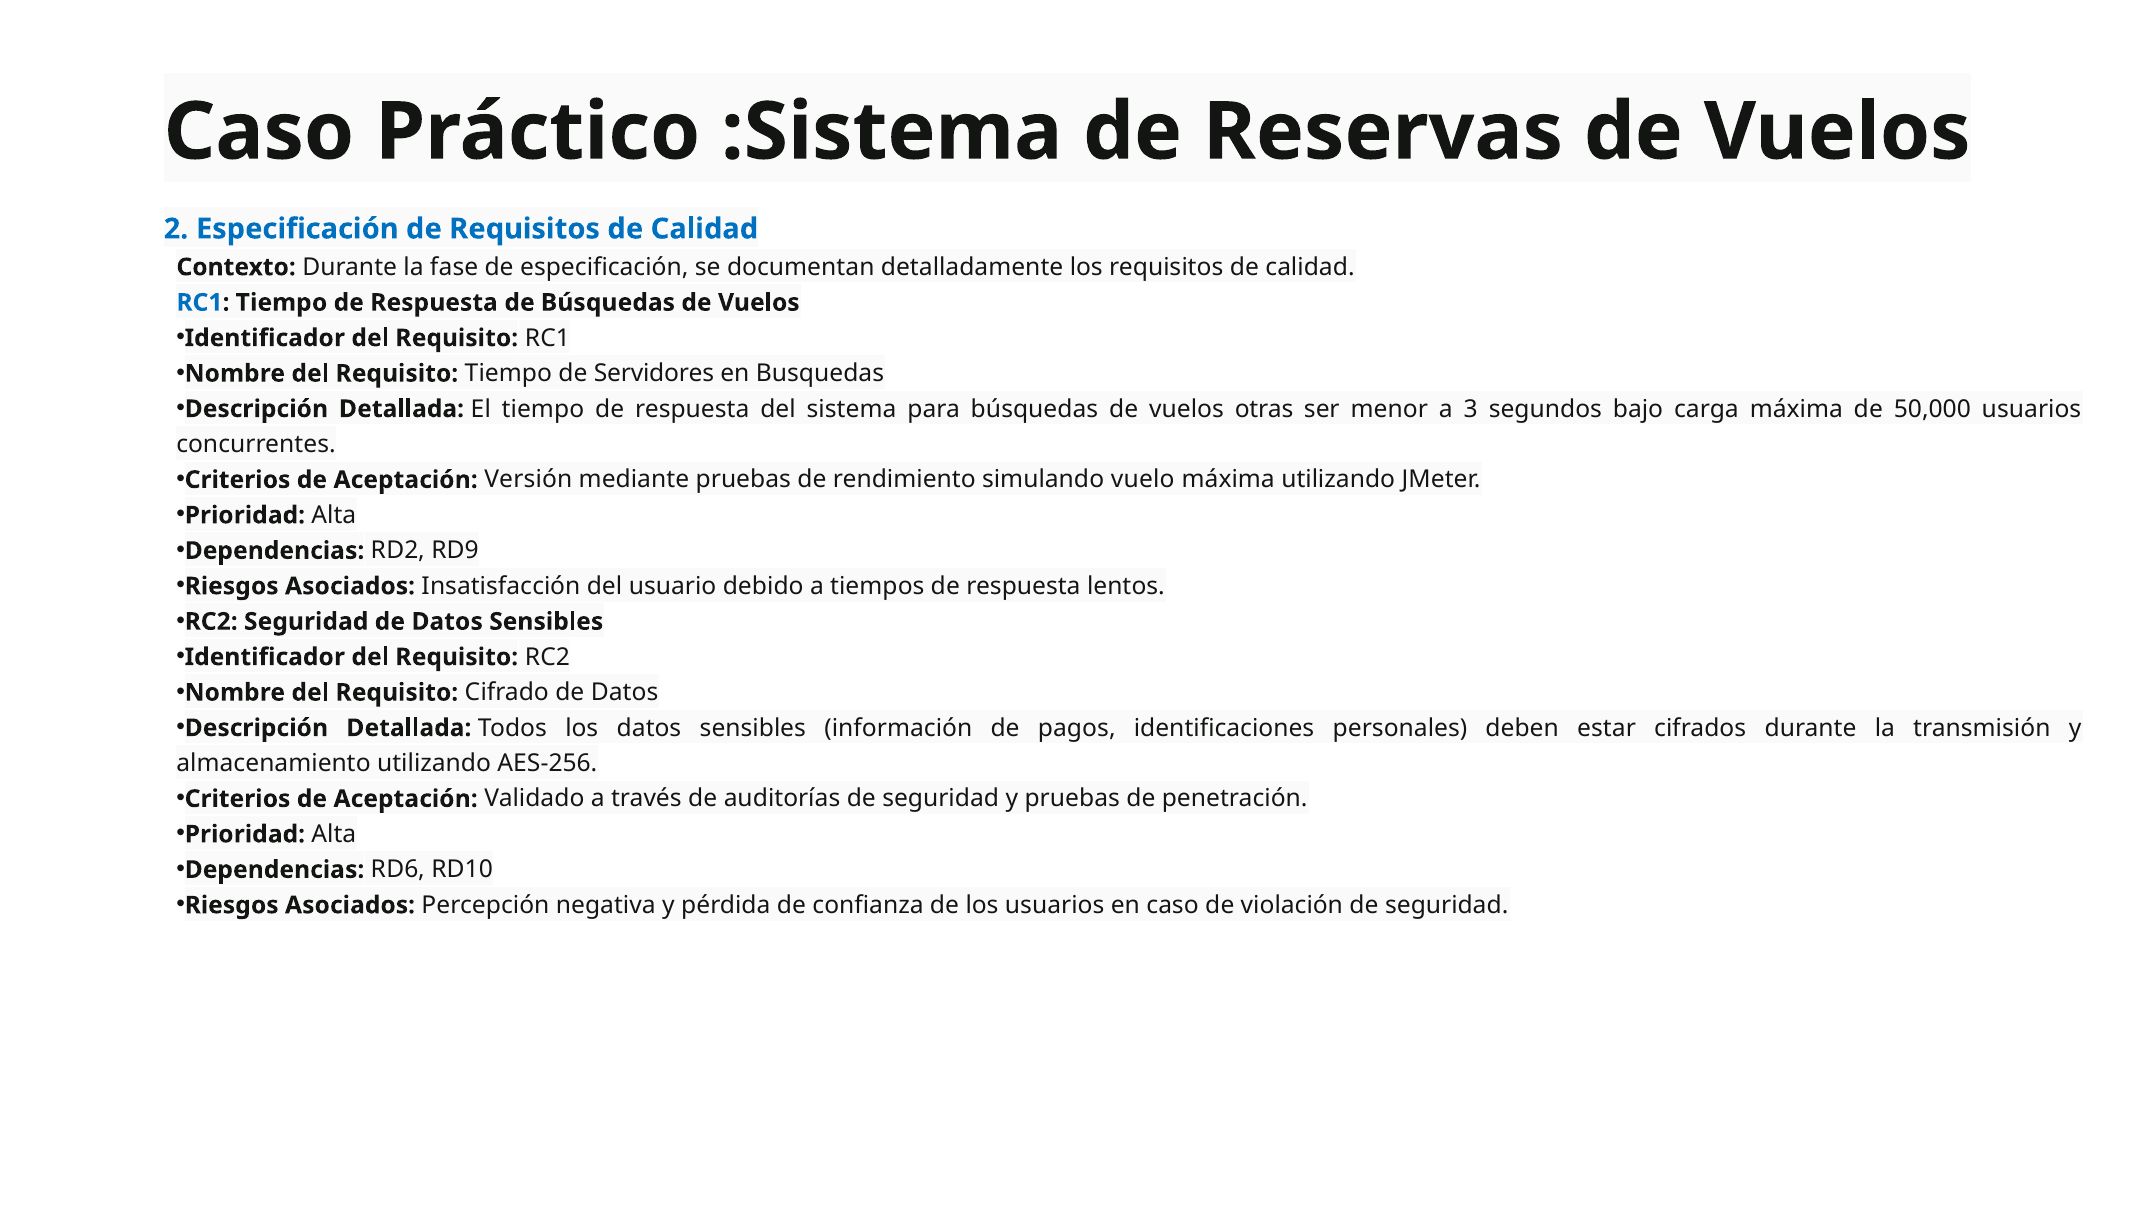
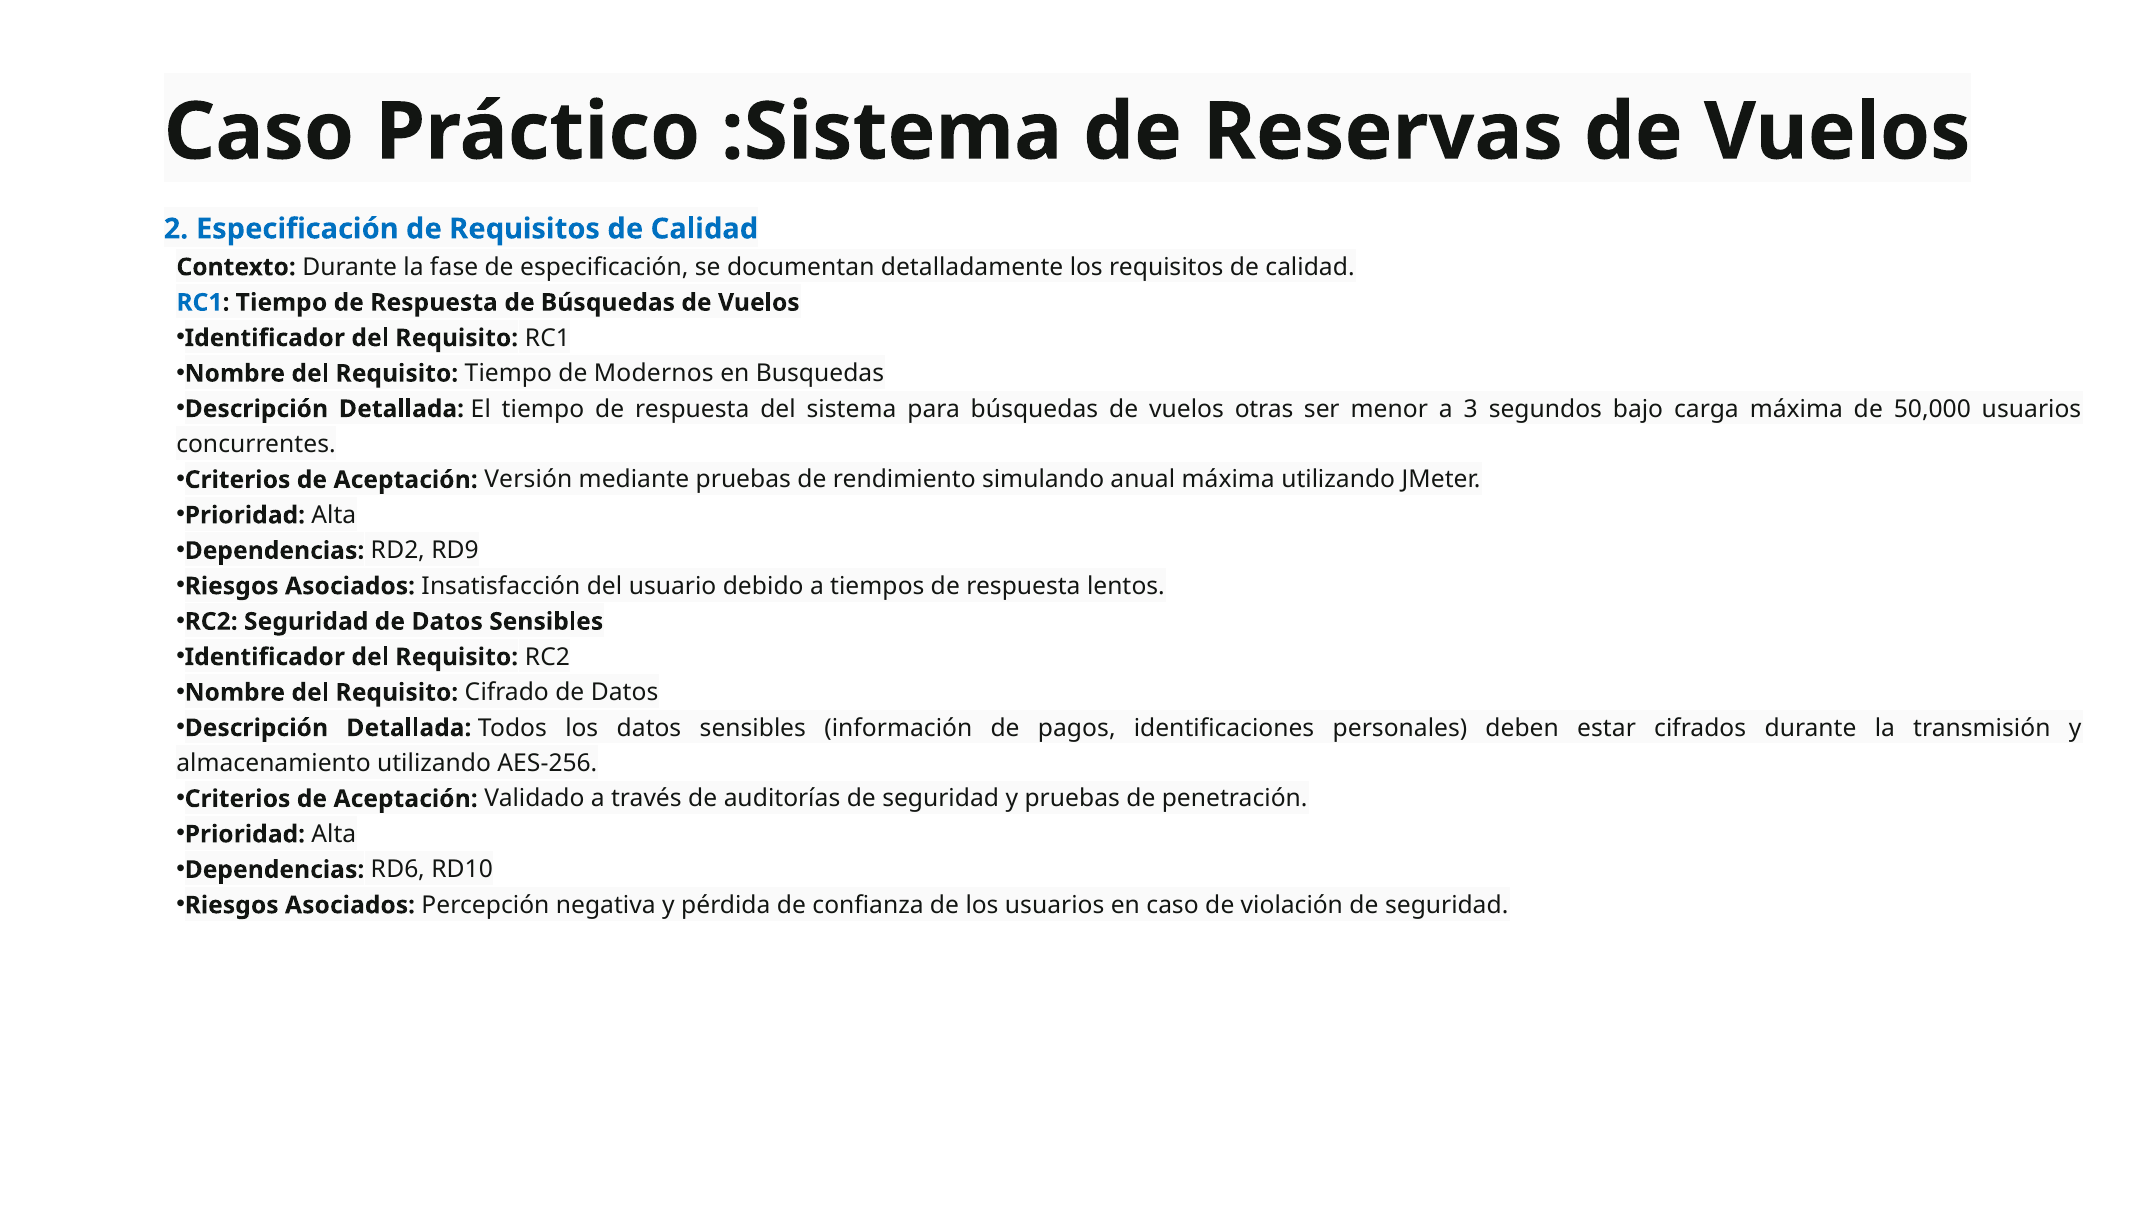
Servidores: Servidores -> Modernos
vuelo: vuelo -> anual
